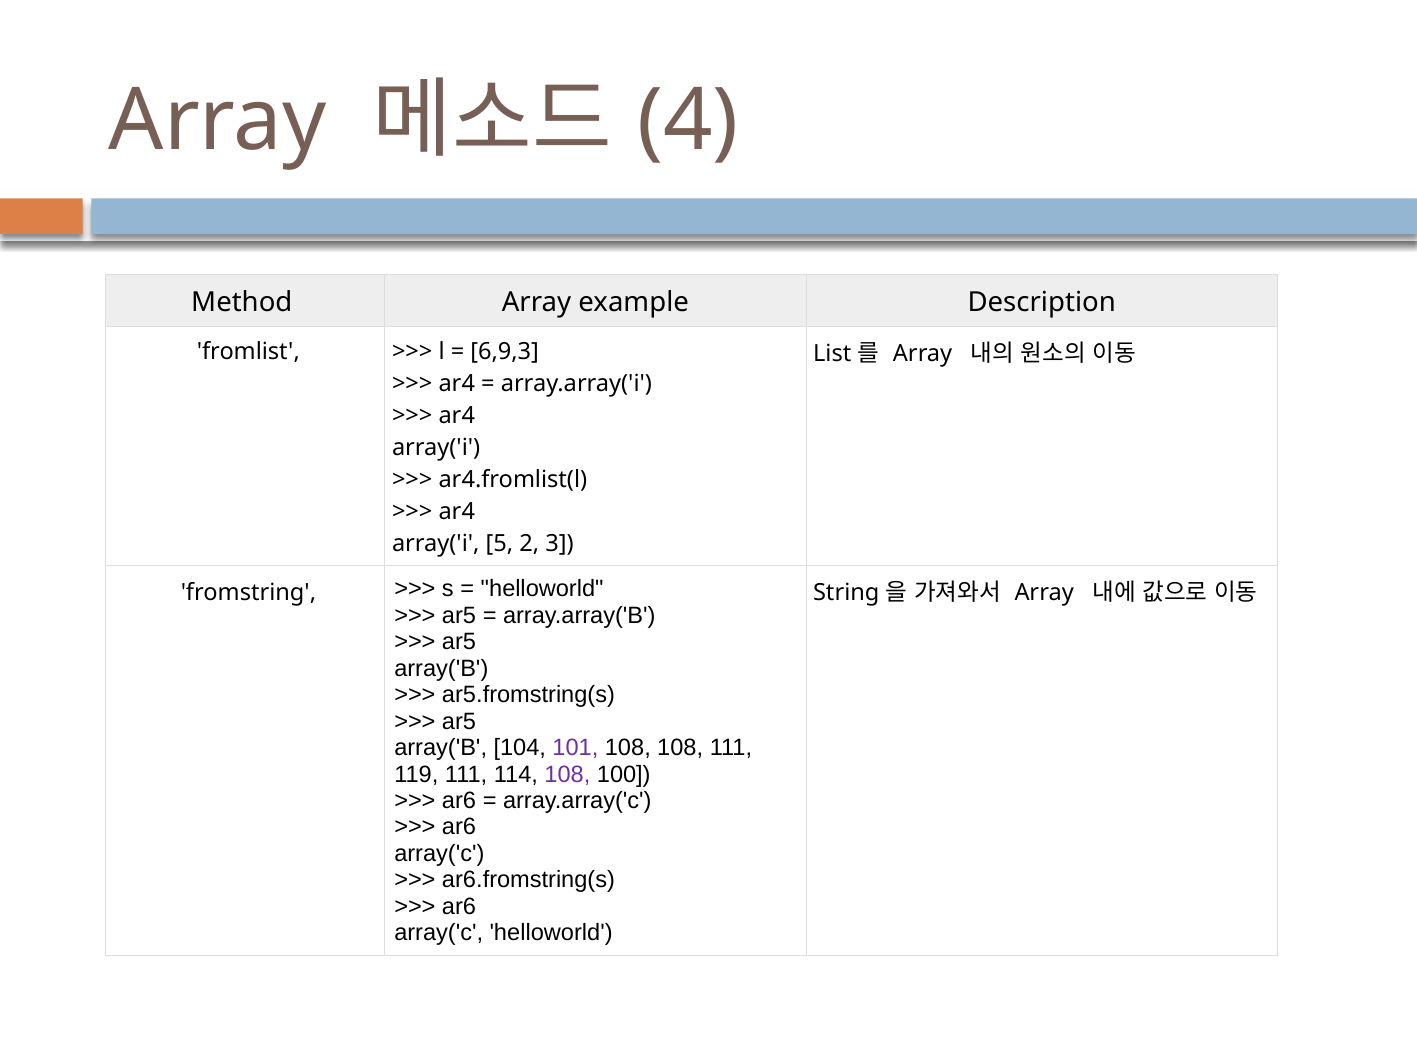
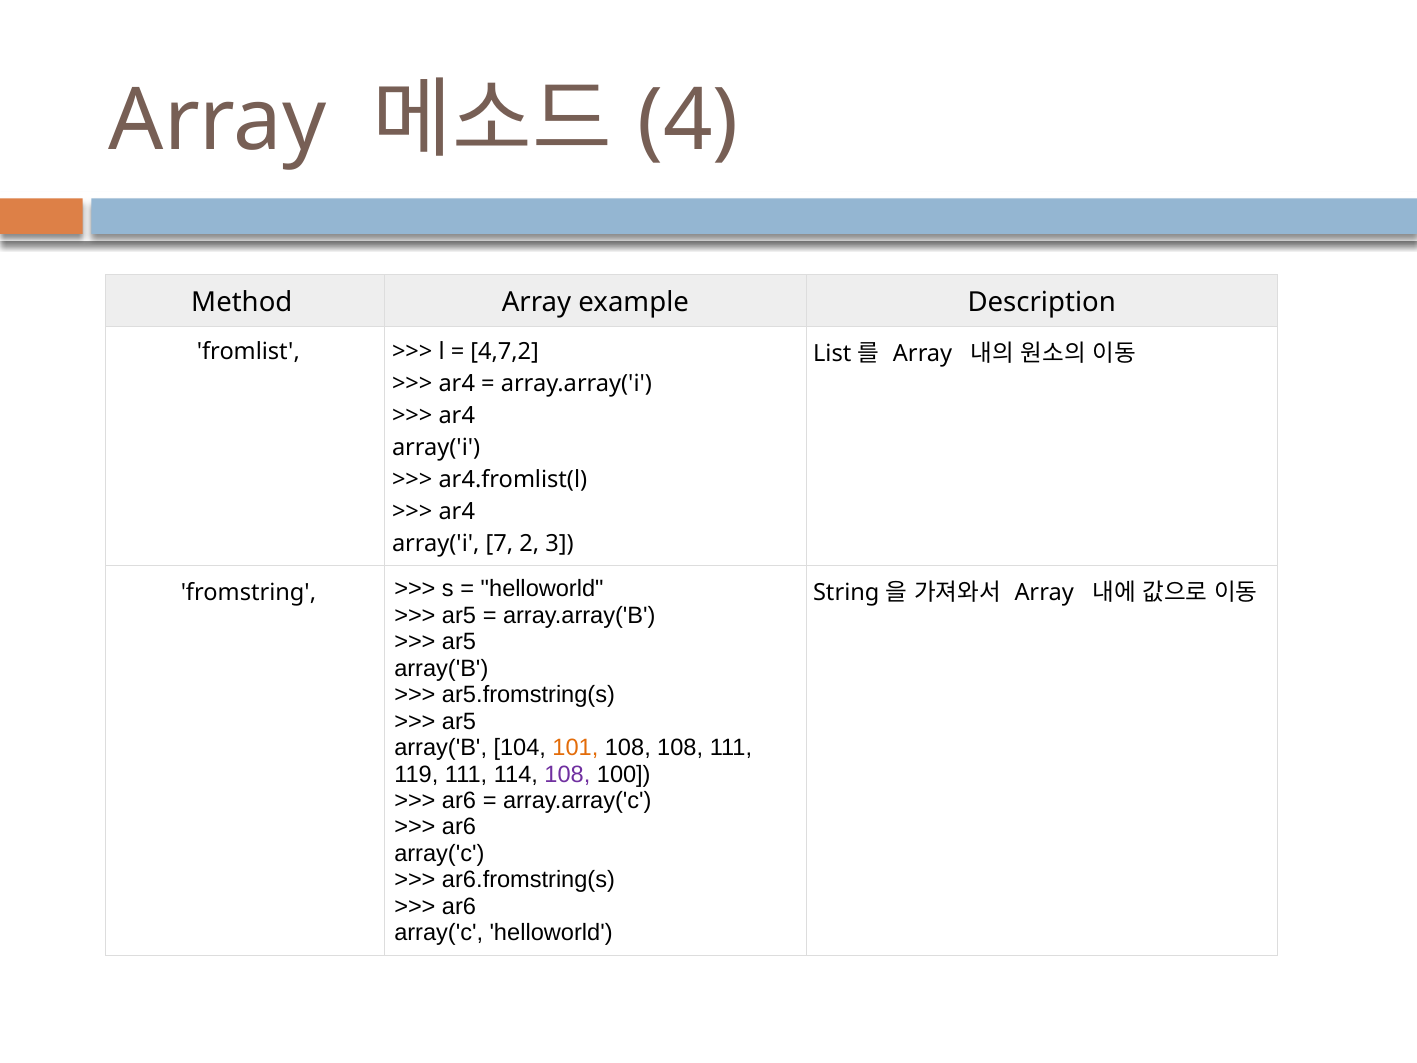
6,9,3: 6,9,3 -> 4,7,2
5: 5 -> 7
101 colour: purple -> orange
